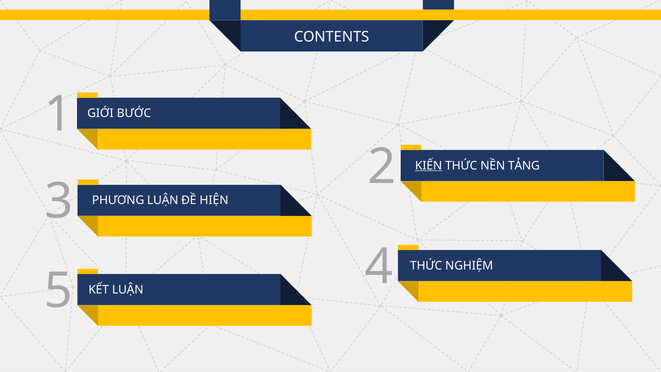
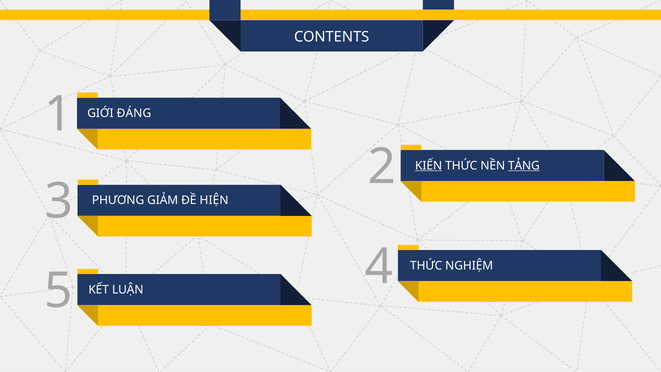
BƯỚC: BƯỚC -> ĐÁNG
TẢNG underline: none -> present
PHƯƠNG LUẬN: LUẬN -> GIẢM
